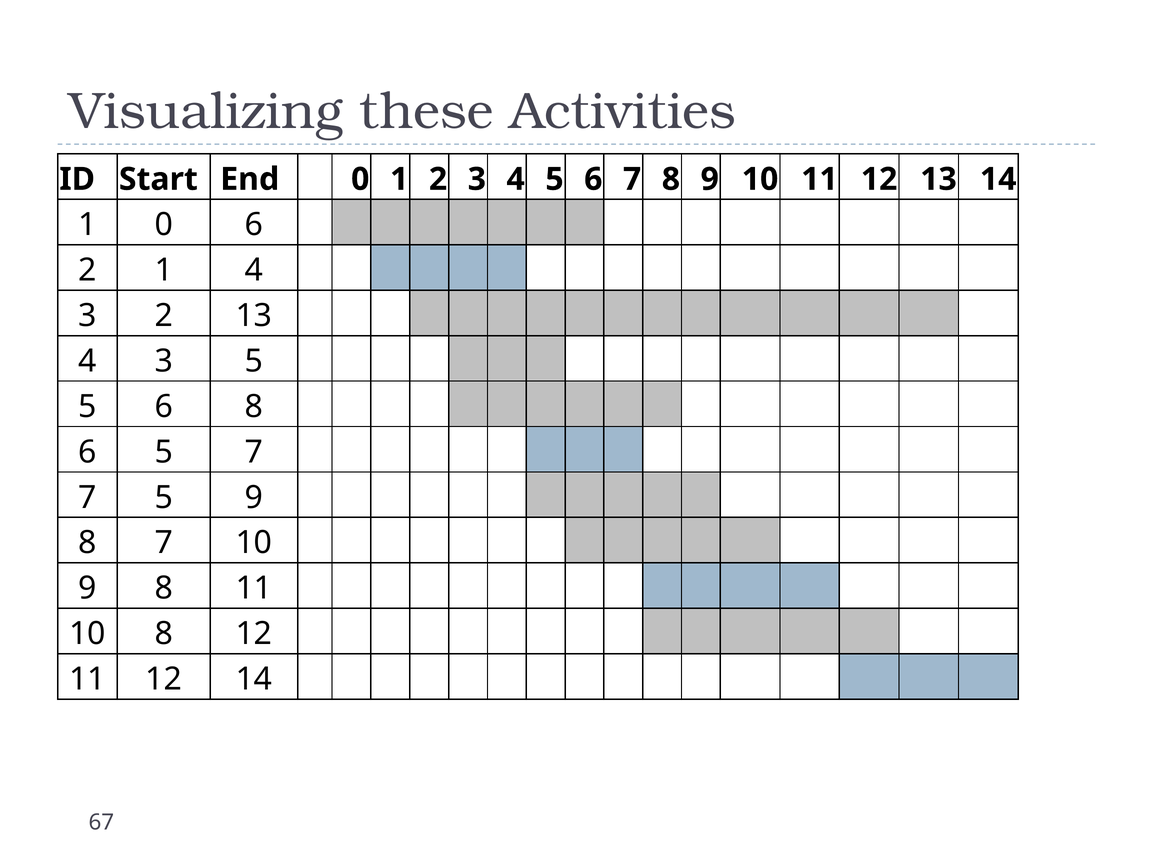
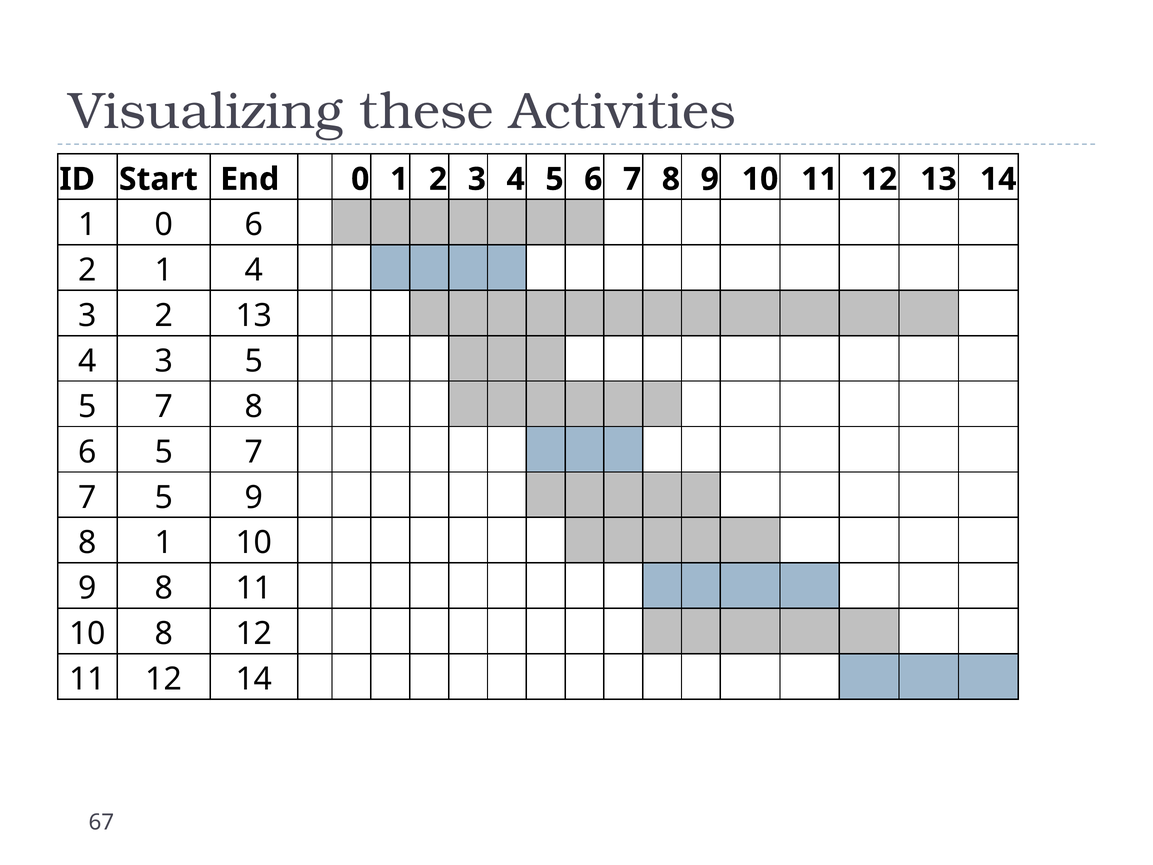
6 at (164, 406): 6 -> 7
8 7: 7 -> 1
